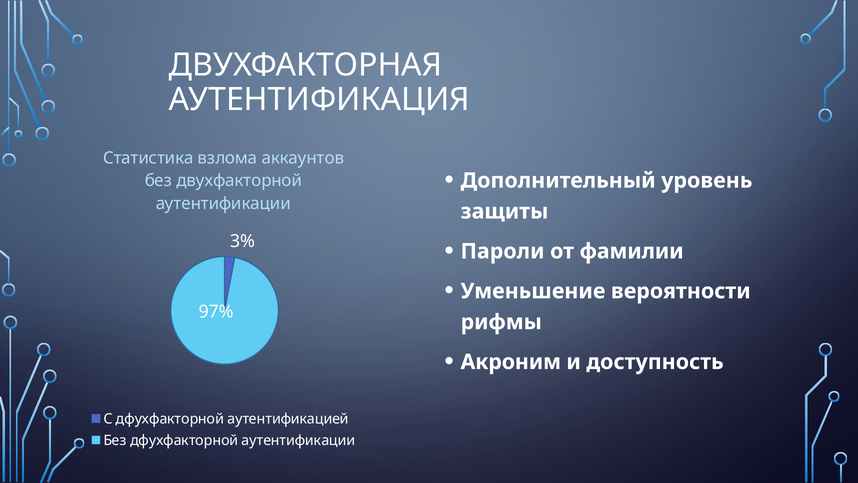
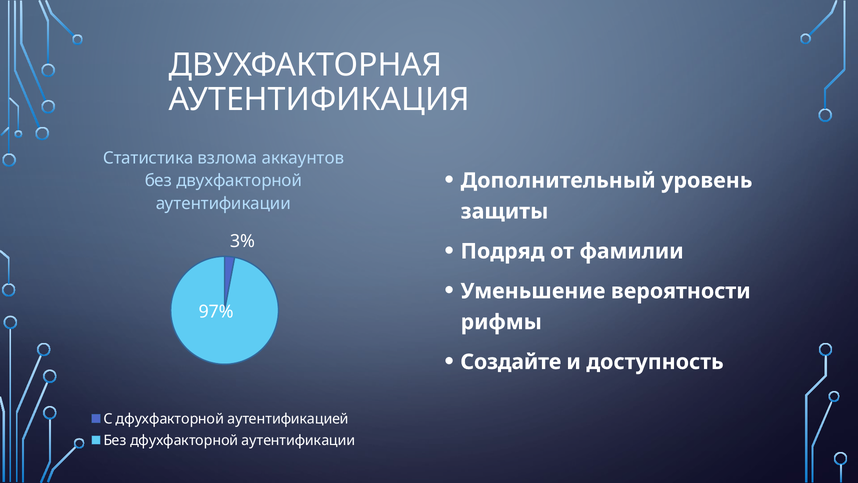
Пароли: Пароли -> Подряд
Акроним: Акроним -> Создайте
